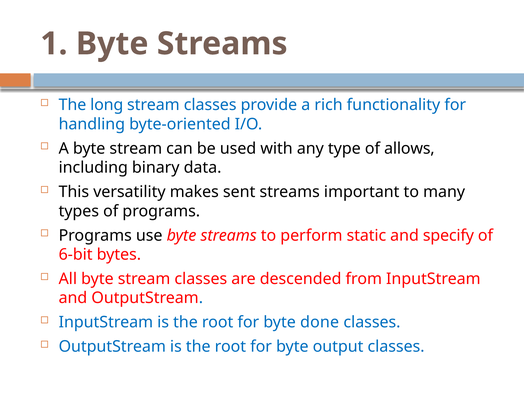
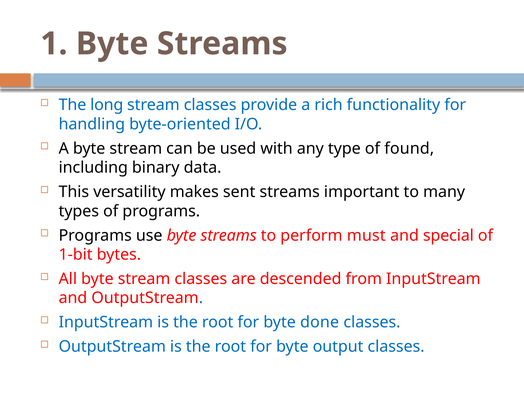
allows: allows -> found
static: static -> must
specify: specify -> special
6-bit: 6-bit -> 1-bit
